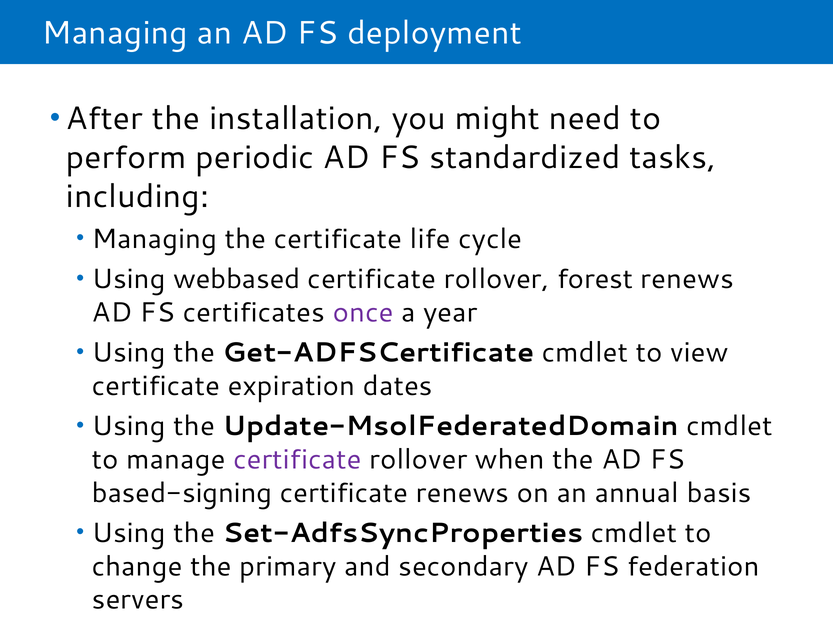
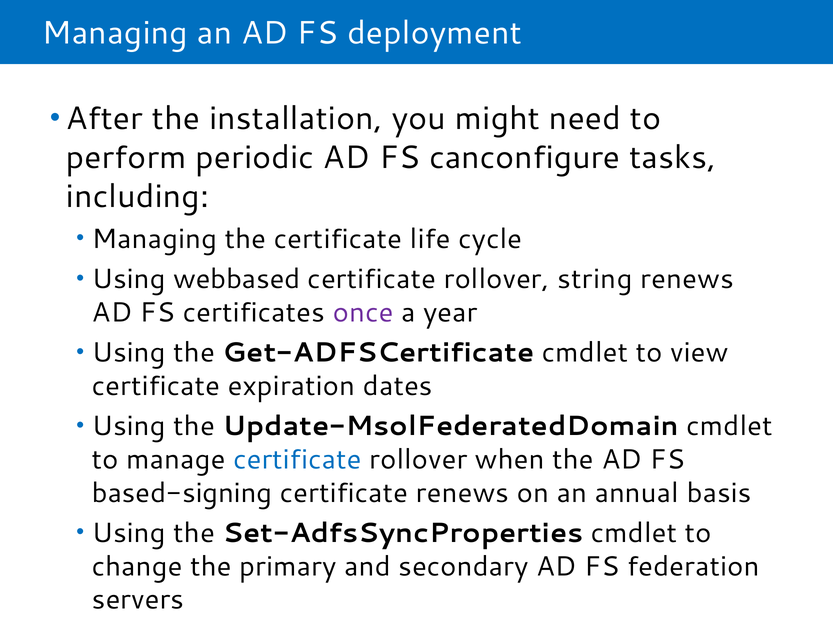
standardized: standardized -> canconfigure
forest: forest -> string
certificate at (297, 460) colour: purple -> blue
